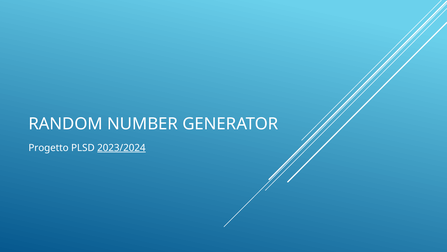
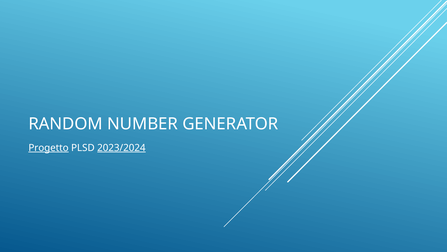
Progetto underline: none -> present
